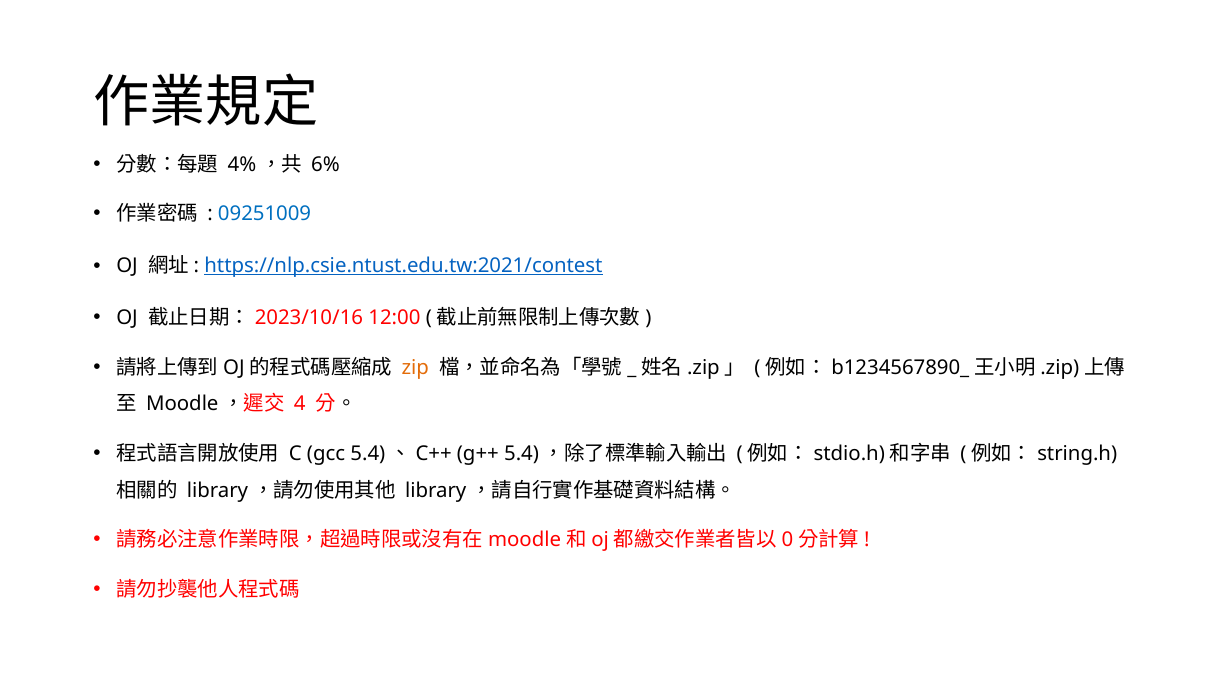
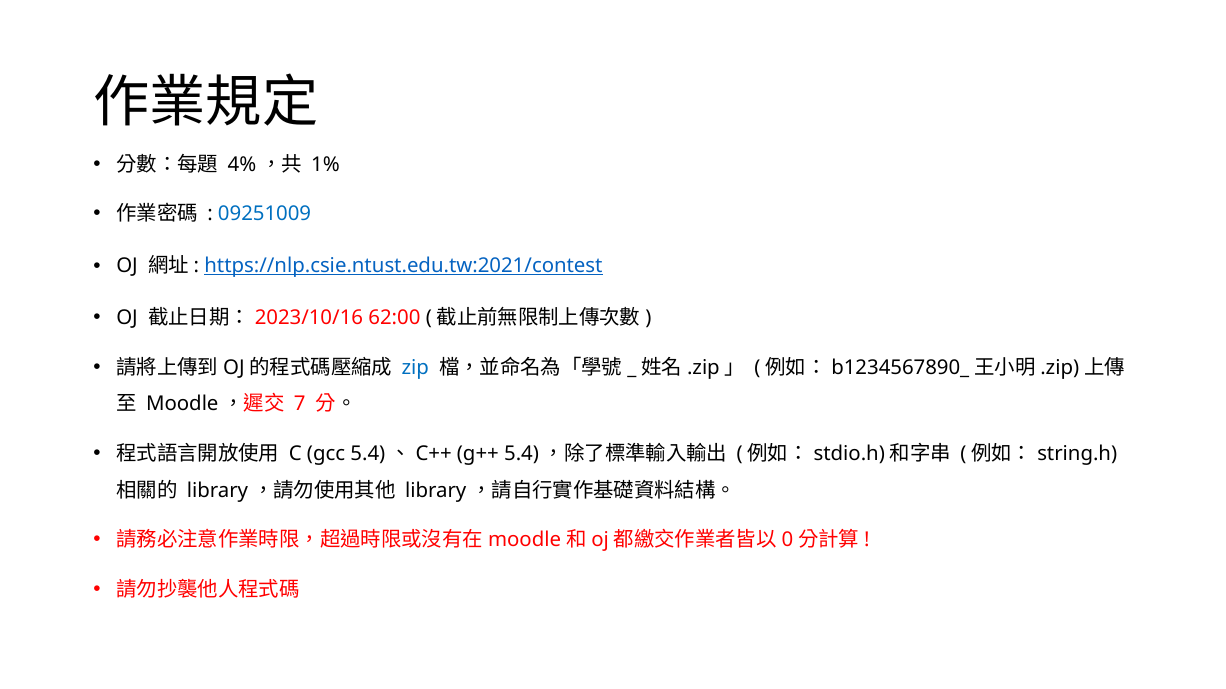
6%: 6% -> 1%
12:00: 12:00 -> 62:00
zip colour: orange -> blue
4: 4 -> 7
